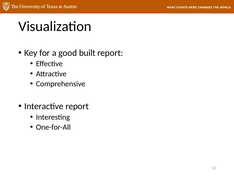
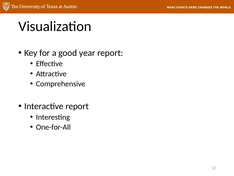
built: built -> year
